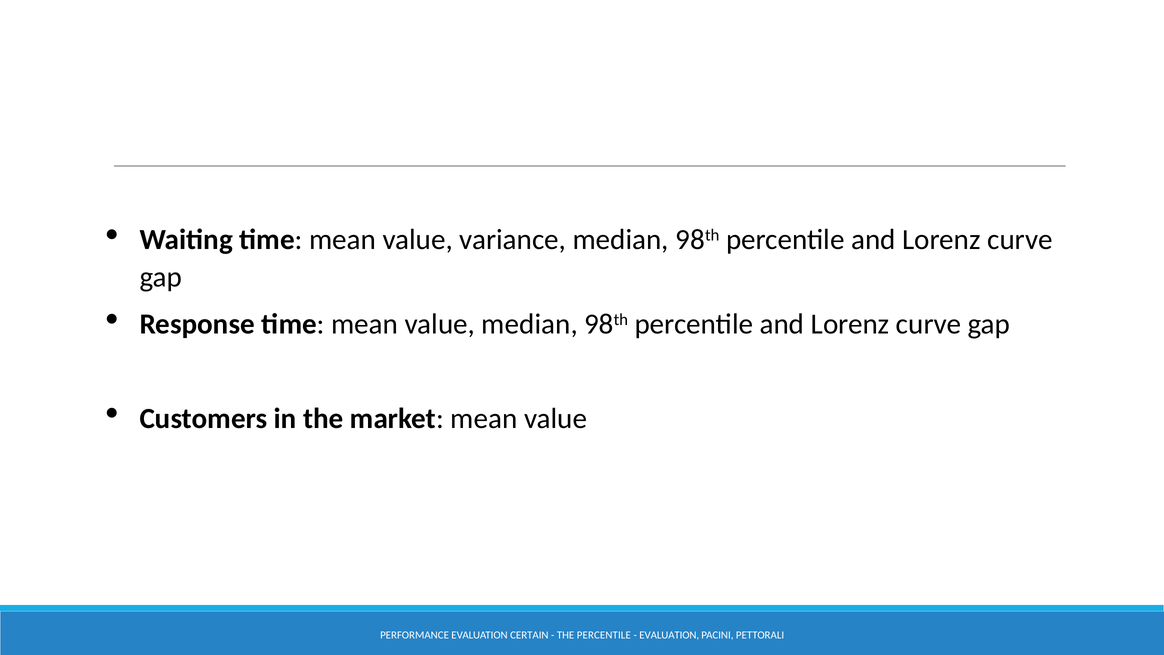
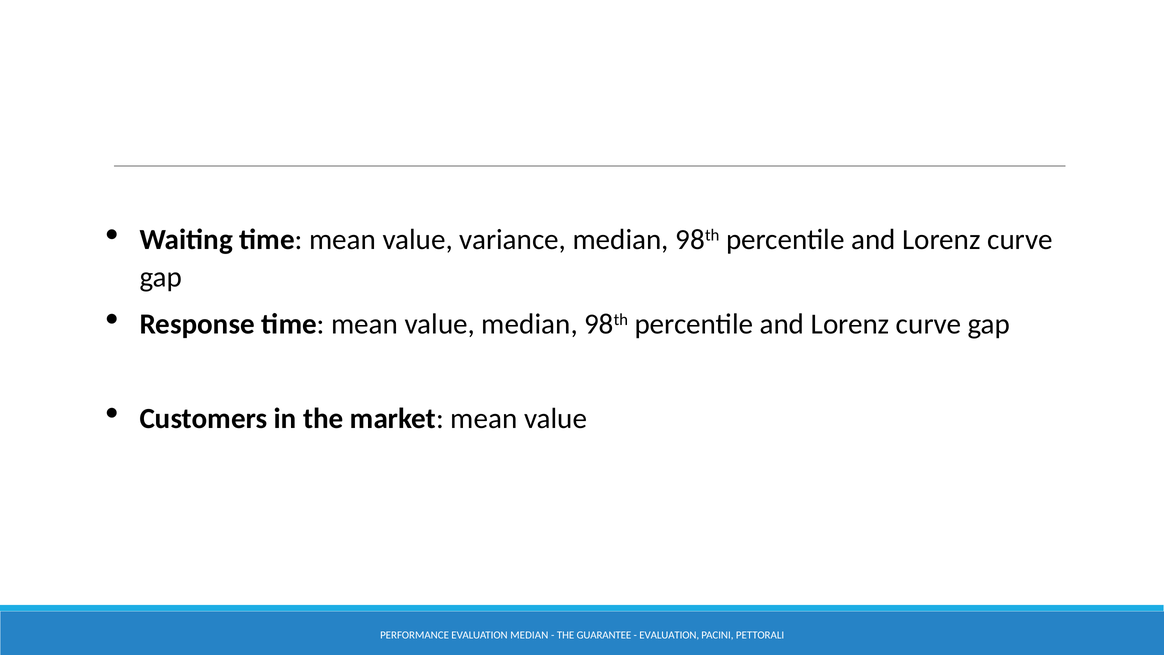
EVALUATION CERTAIN: CERTAIN -> MEDIAN
THE PERCENTILE: PERCENTILE -> GUARANTEE
